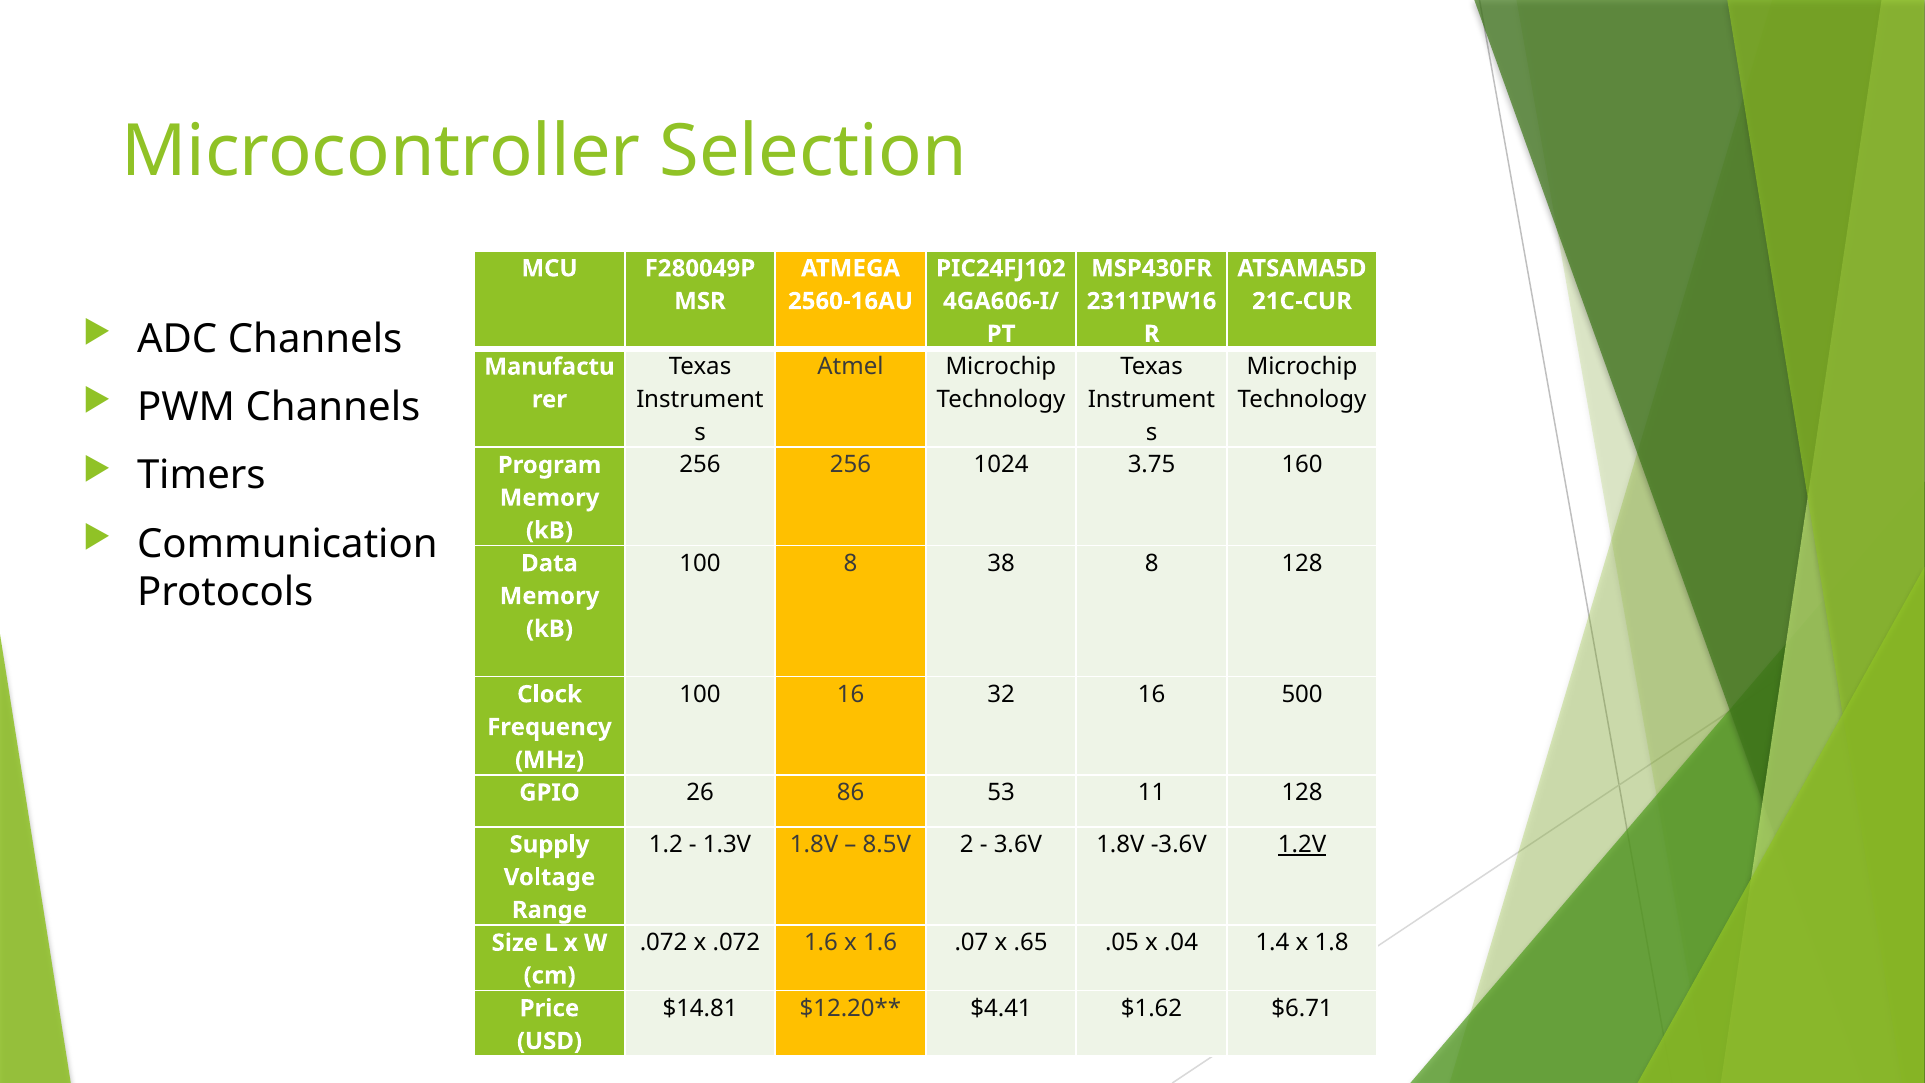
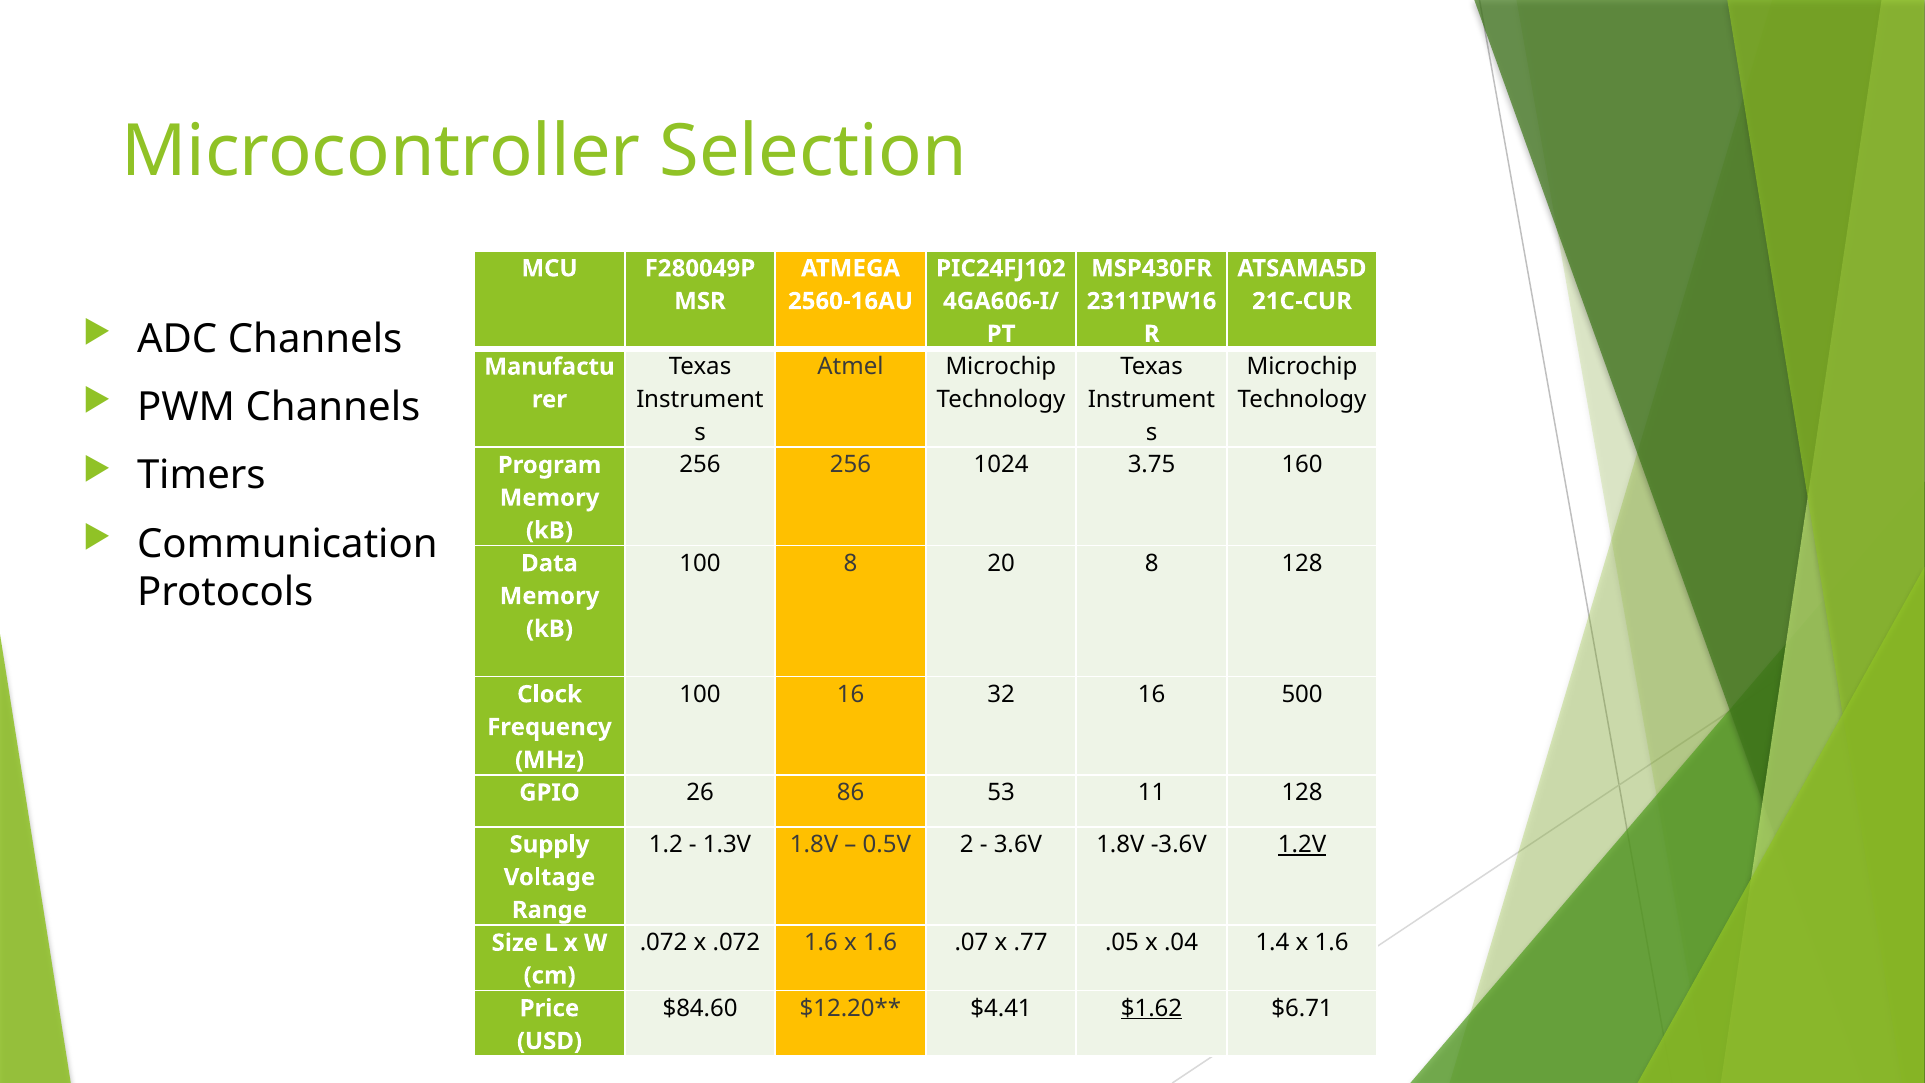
38: 38 -> 20
8.5V: 8.5V -> 0.5V
.65: .65 -> .77
1.4 x 1.8: 1.8 -> 1.6
$14.81: $14.81 -> $84.60
$1.62 underline: none -> present
